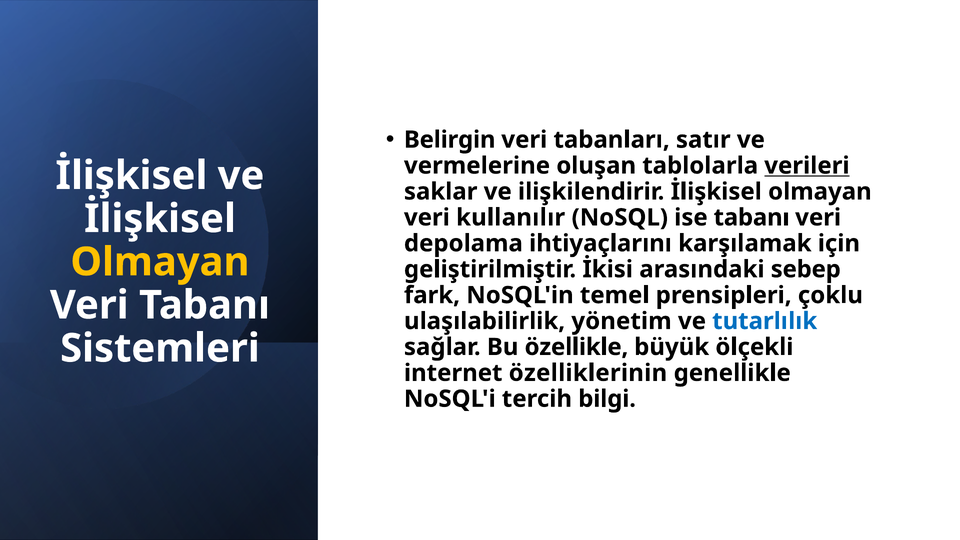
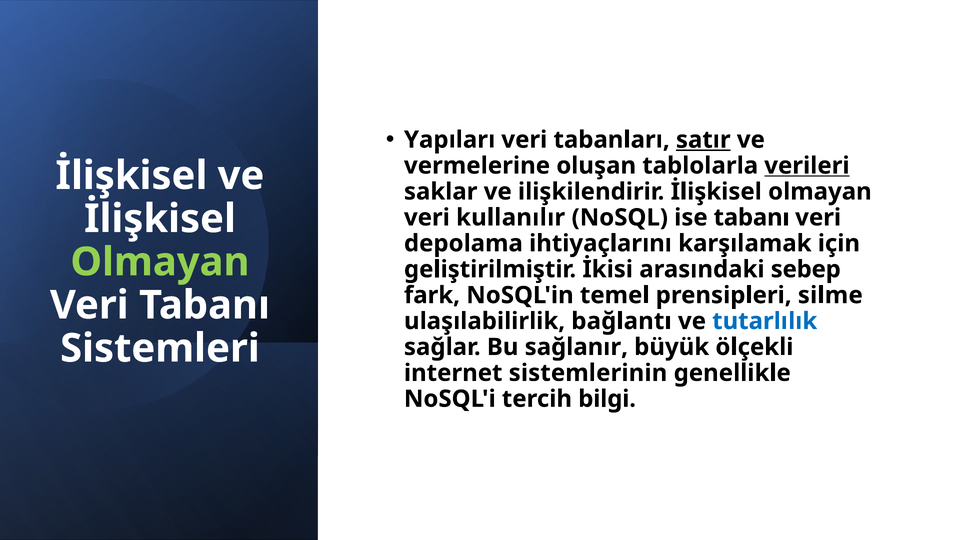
Belirgin: Belirgin -> Yapıları
satır underline: none -> present
Olmayan at (160, 262) colour: yellow -> light green
çoklu: çoklu -> silme
yönetim: yönetim -> bağlantı
özellikle: özellikle -> sağlanır
özelliklerinin: özelliklerinin -> sistemlerinin
